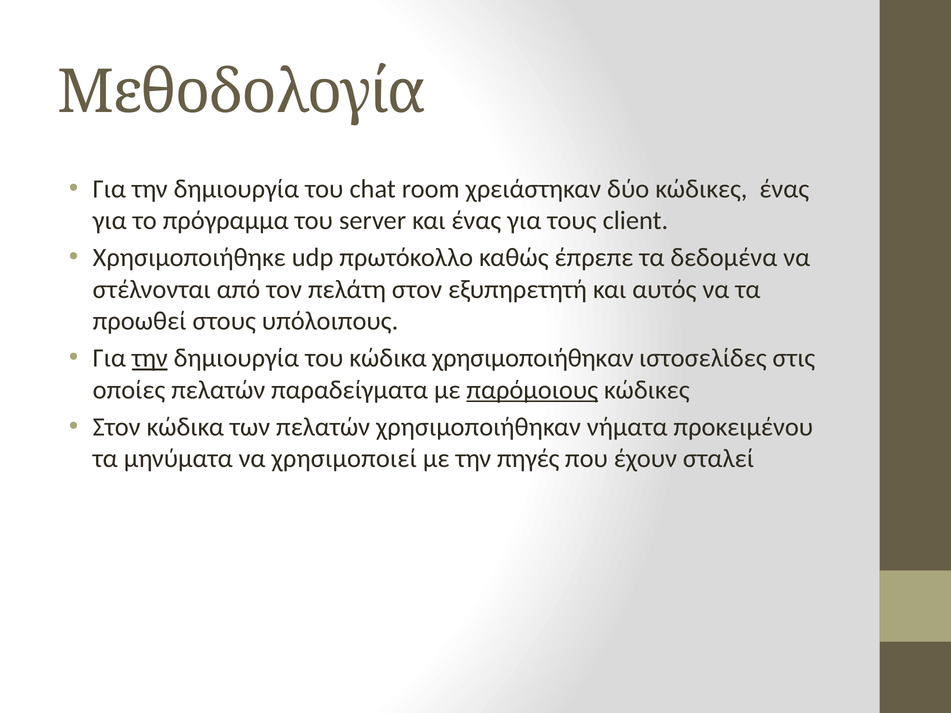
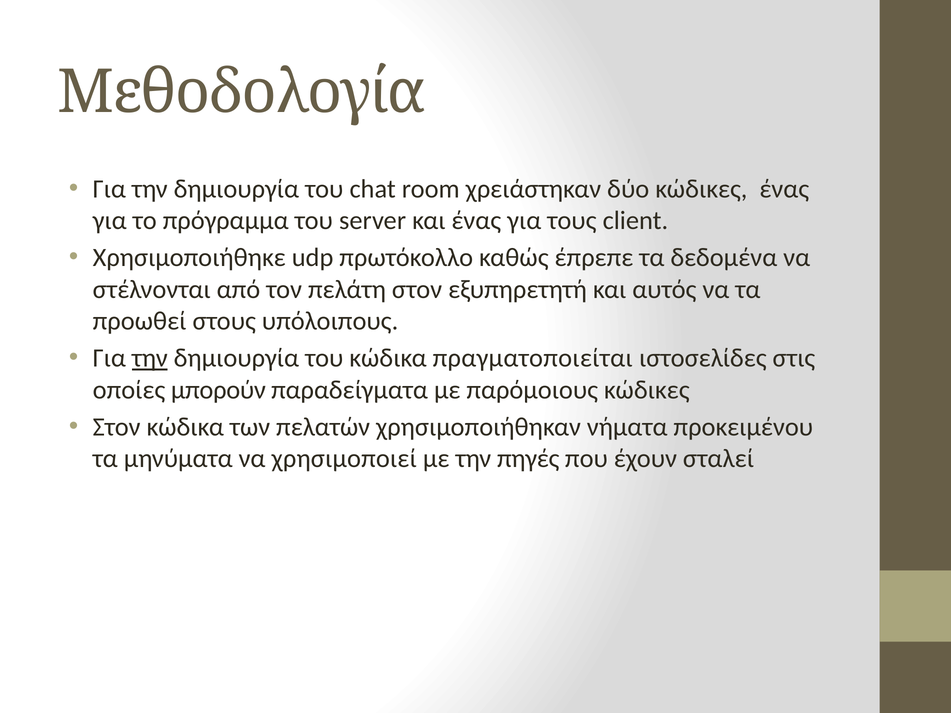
κώδικα χρησιμοποιήθηκαν: χρησιμοποιήθηκαν -> πραγματοποιείται
οποίες πελατών: πελατών -> μπορούν
παρόμοιους underline: present -> none
